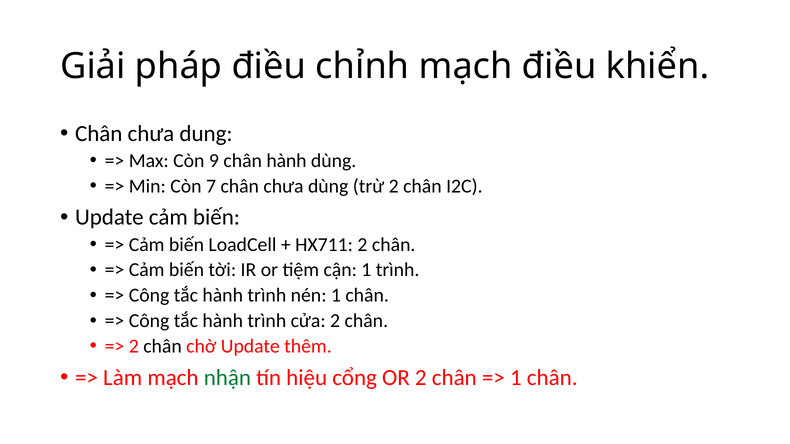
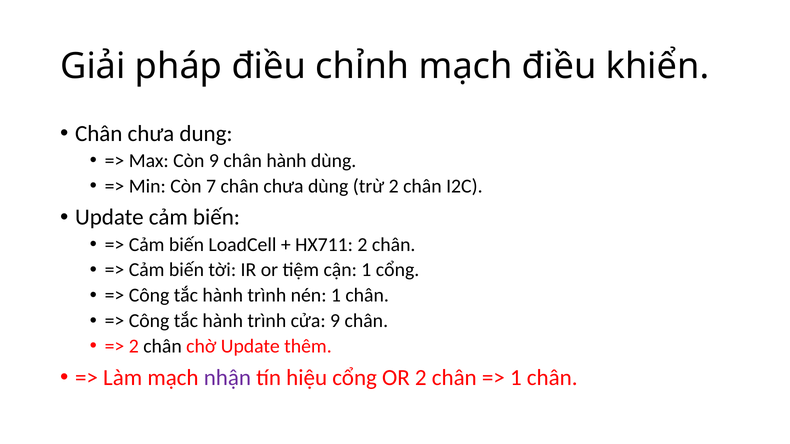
1 trình: trình -> cổng
cửa 2: 2 -> 9
nhận colour: green -> purple
